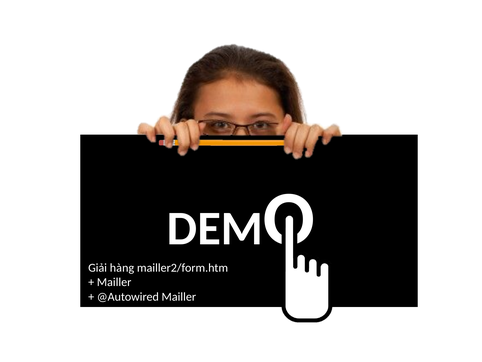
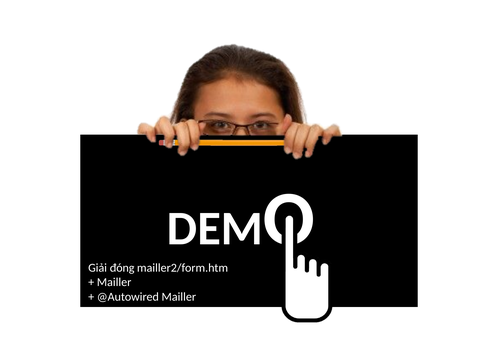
hàng: hàng -> đóng
